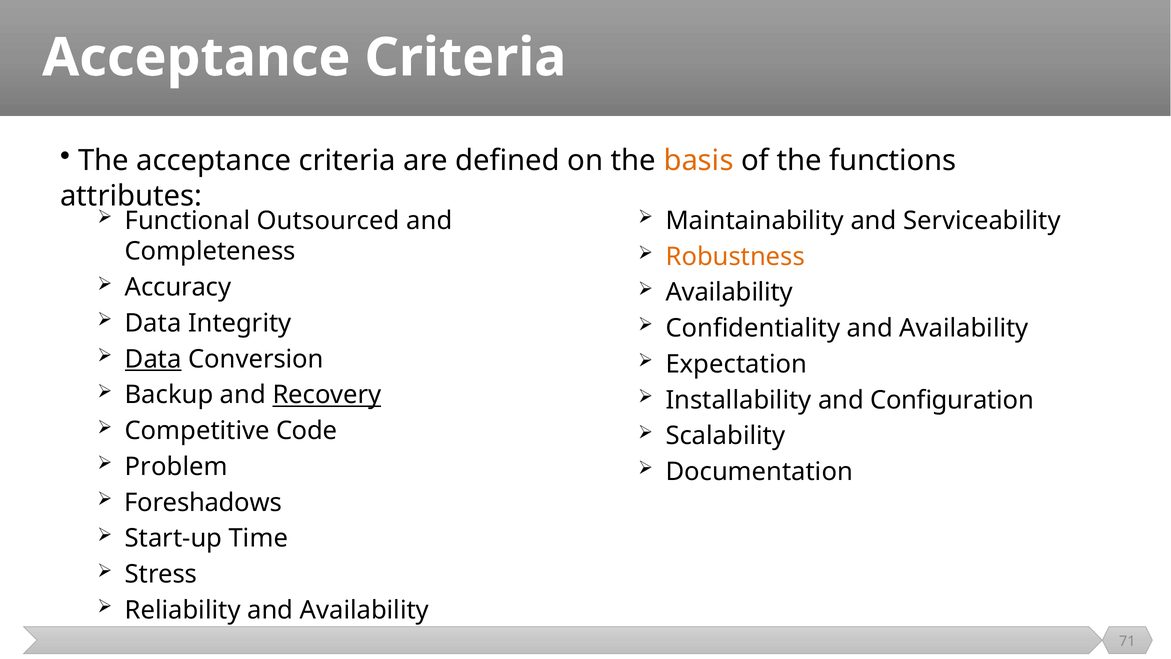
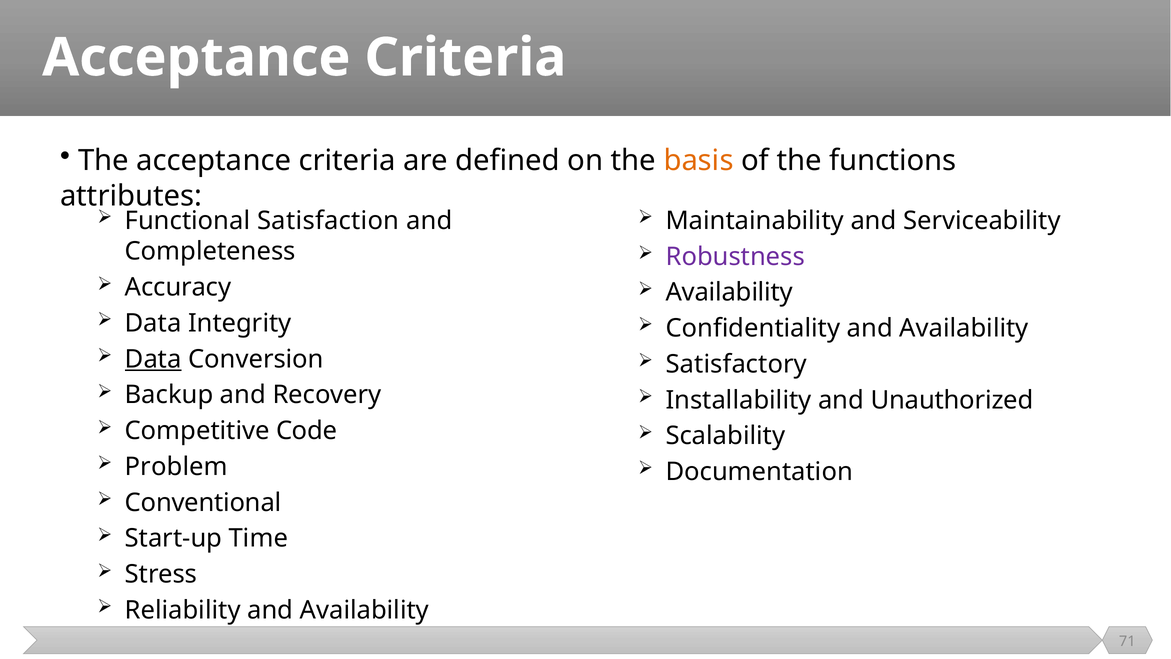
Outsourced: Outsourced -> Satisfaction
Robustness colour: orange -> purple
Expectation: Expectation -> Satisfactory
Recovery underline: present -> none
Configuration: Configuration -> Unauthorized
Foreshadows: Foreshadows -> Conventional
